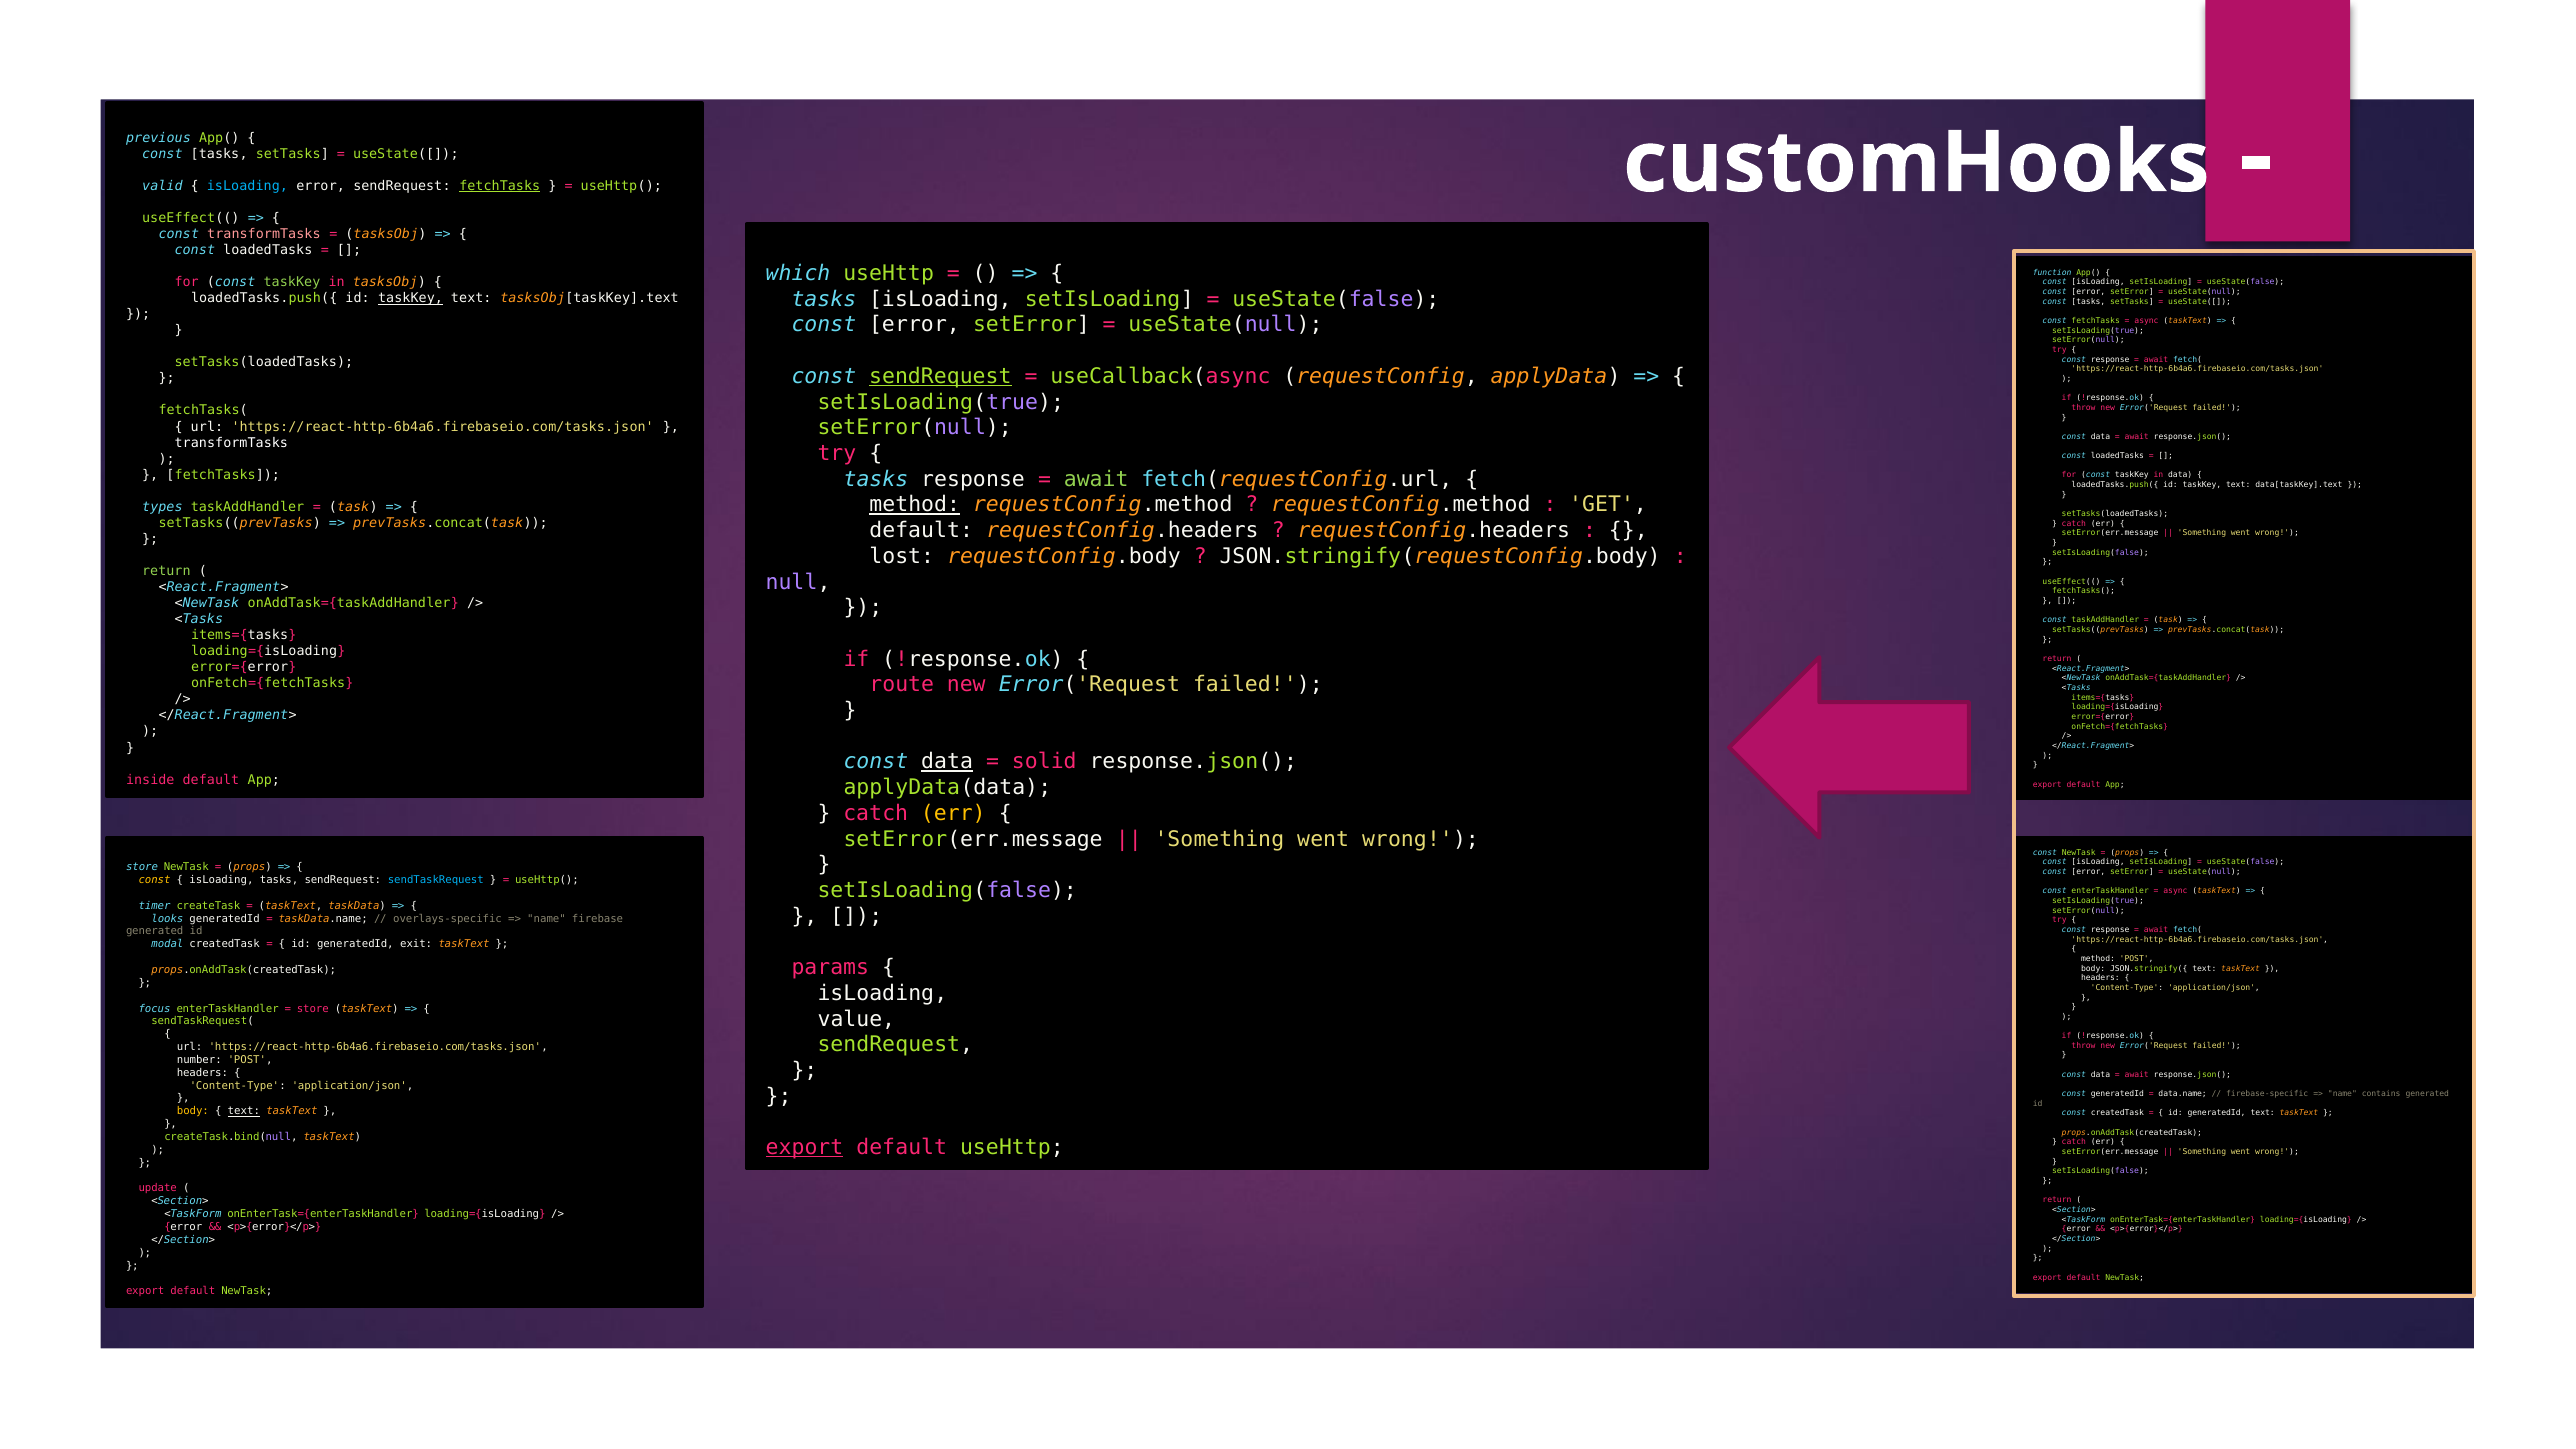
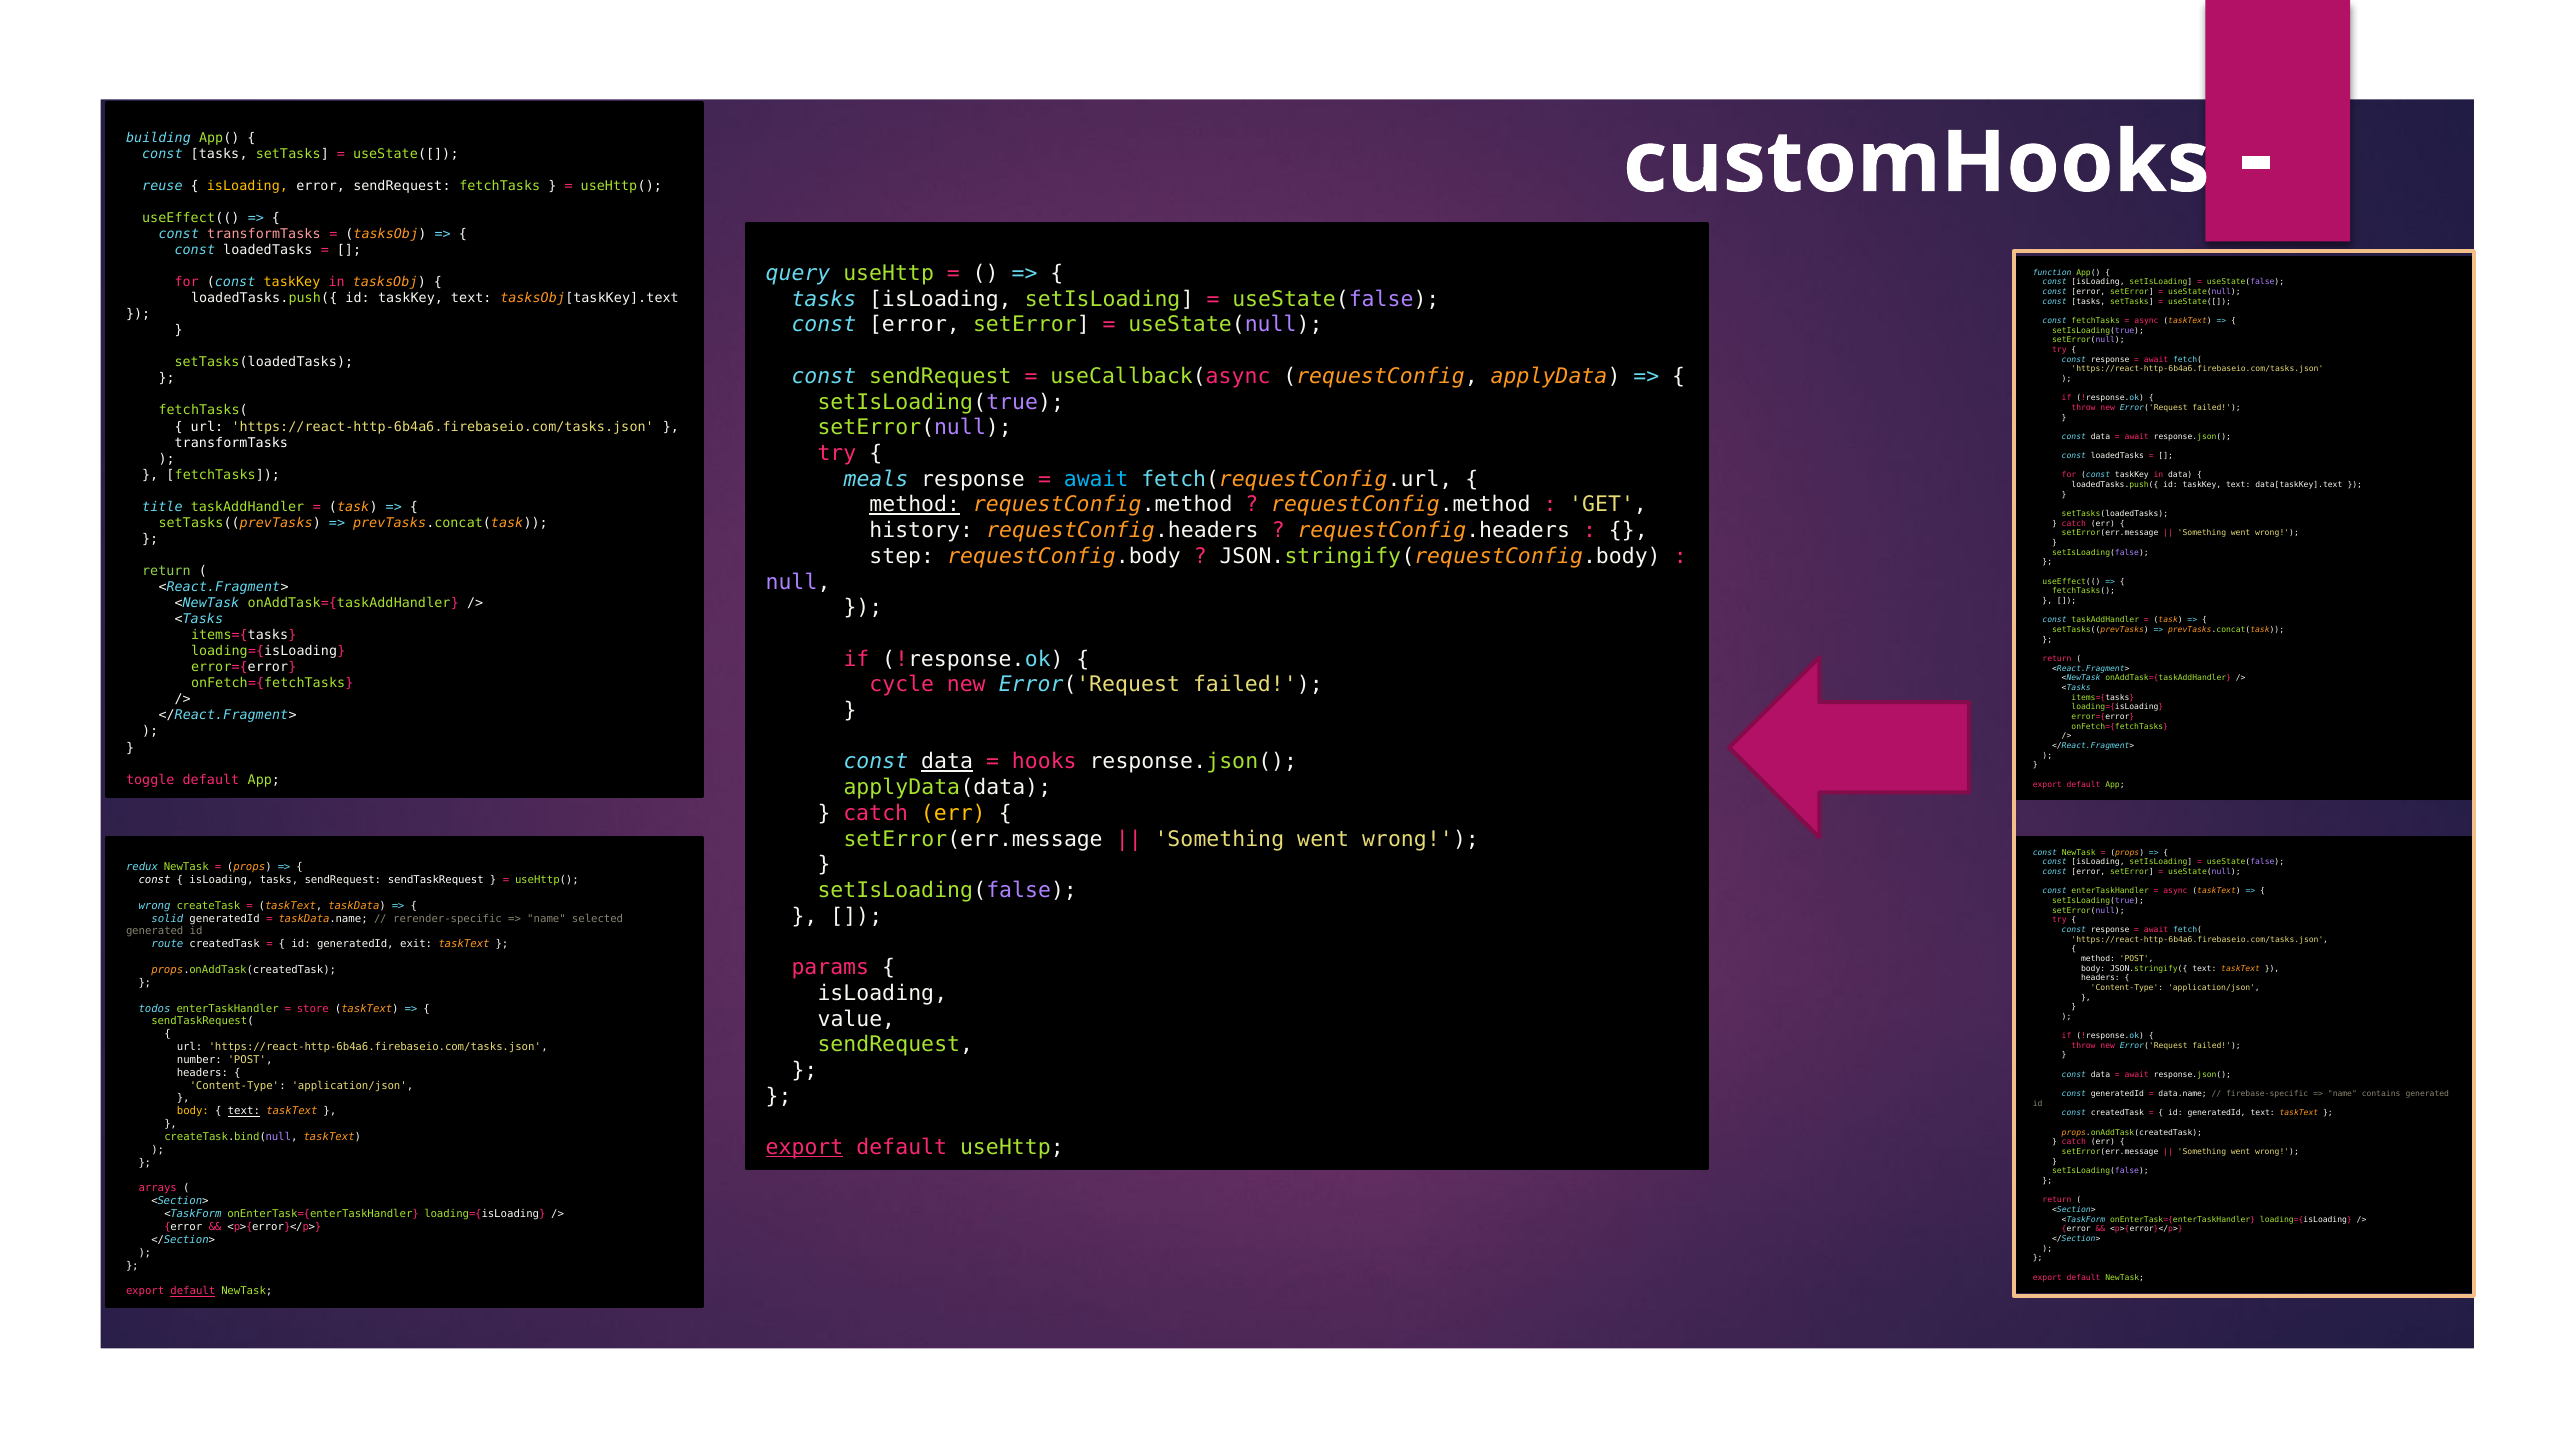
previous: previous -> building
valid: valid -> reuse
isLoading at (247, 186) colour: light blue -> yellow
fetchTasks at (500, 186) underline: present -> none
which: which -> query
taskKey at (292, 282) colour: light green -> yellow
taskKey at (410, 298) underline: present -> none
sendRequest at (940, 376) underline: present -> none
tasks at (876, 479): tasks -> meals
await at (1096, 479) colour: light green -> light blue
types: types -> title
default at (921, 531): default -> history
lost: lost -> step
route: route -> cycle
solid: solid -> hooks
inside: inside -> toggle
store at (142, 867): store -> redux
const at (155, 880) colour: yellow -> white
sendTaskRequest colour: light blue -> white
timer at (155, 906): timer -> wrong
looks: looks -> solid
overlays-specific: overlays-specific -> rerender-specific
firebase: firebase -> selected
modal: modal -> route
focus: focus -> todos
update: update -> arrays
default at (193, 1291) underline: none -> present
